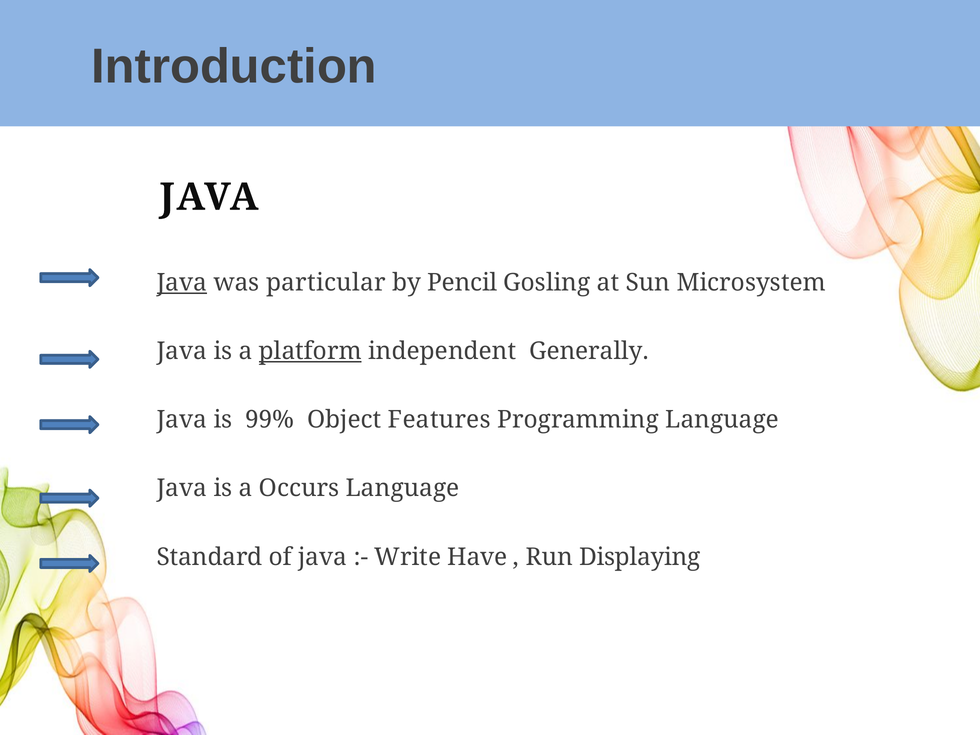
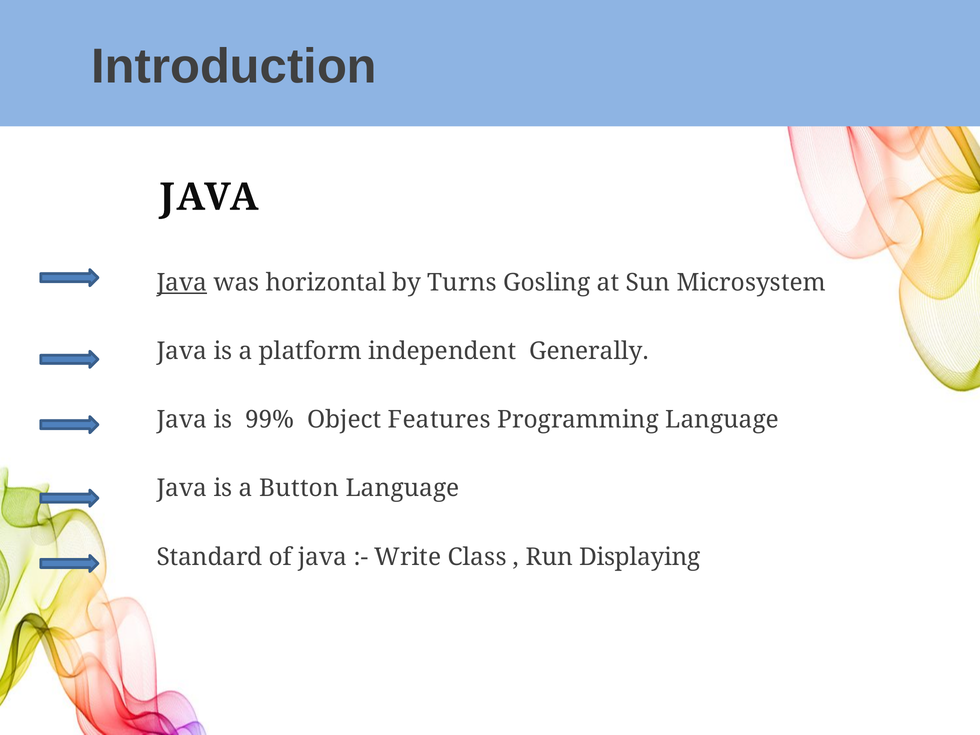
particular: particular -> horizontal
Pencil: Pencil -> Turns
platform underline: present -> none
Occurs: Occurs -> Button
Have: Have -> Class
